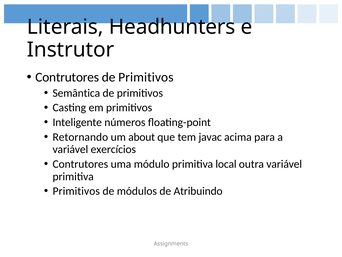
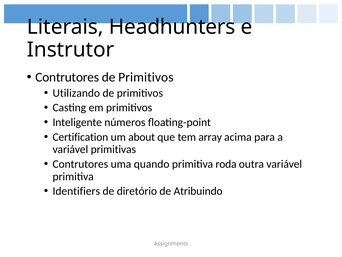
Semântica: Semântica -> Utilizando
Retornando: Retornando -> Certification
javac: javac -> array
exercícios: exercícios -> primitivas
módulo: módulo -> quando
local: local -> roda
Primitivos at (76, 191): Primitivos -> Identifiers
módulos: módulos -> diretório
